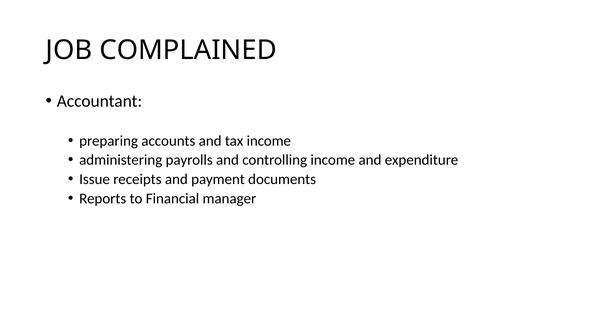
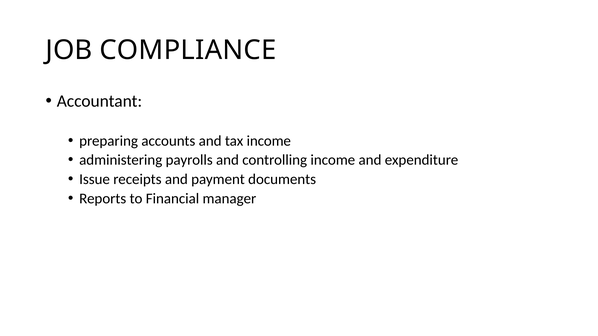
COMPLAINED: COMPLAINED -> COMPLIANCE
